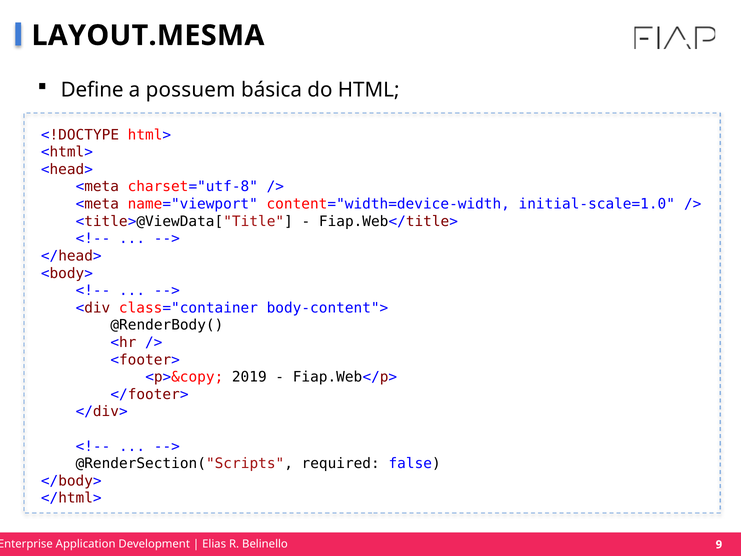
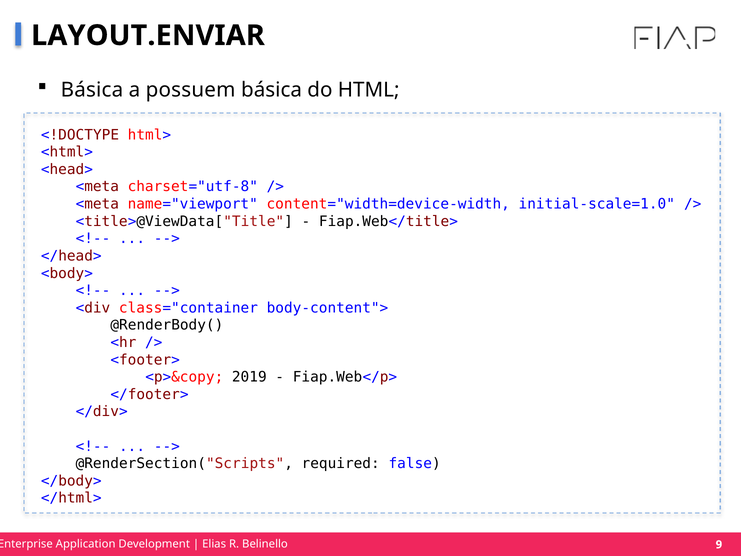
LAYOUT.MESMA: LAYOUT.MESMA -> LAYOUT.ENVIAR
Define at (92, 90): Define -> Básica
